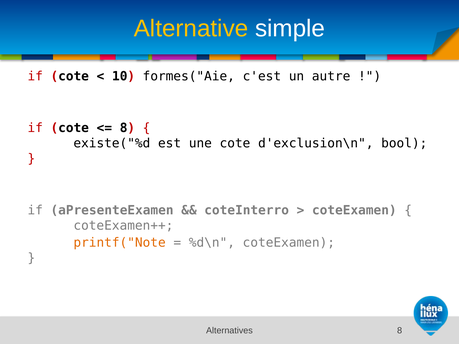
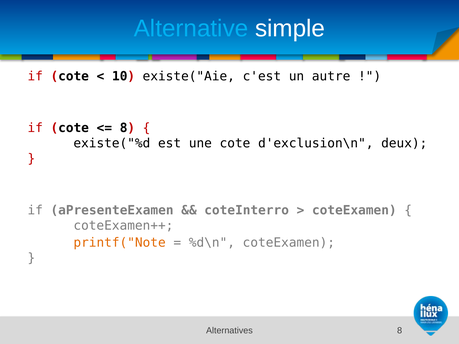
Alternative colour: yellow -> light blue
formes("Aie: formes("Aie -> existe("Aie
bool: bool -> deux
